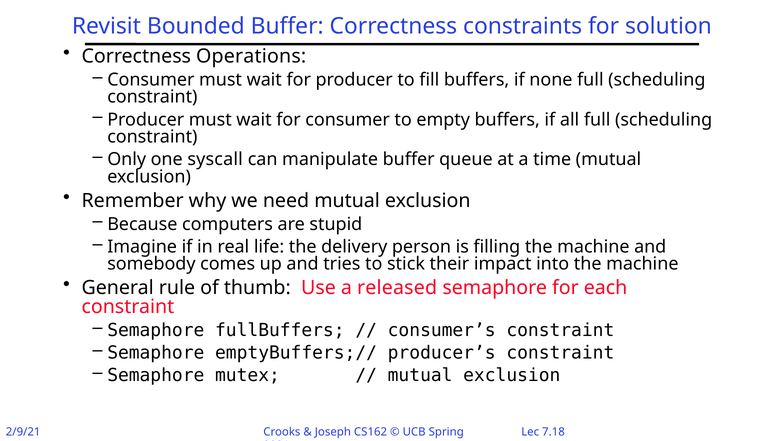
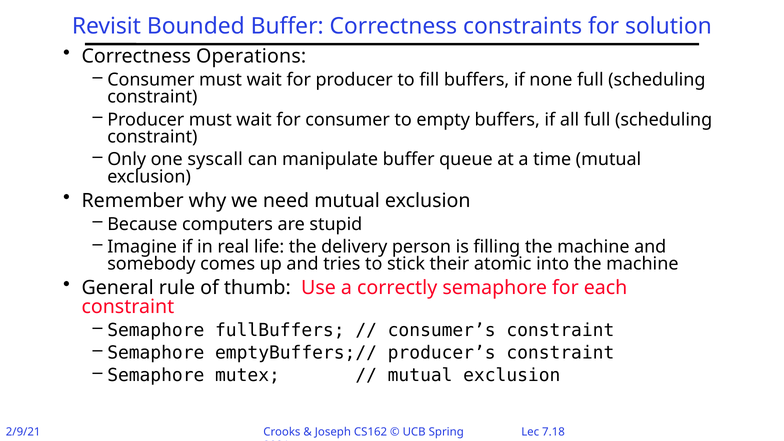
impact: impact -> atomic
released: released -> correctly
